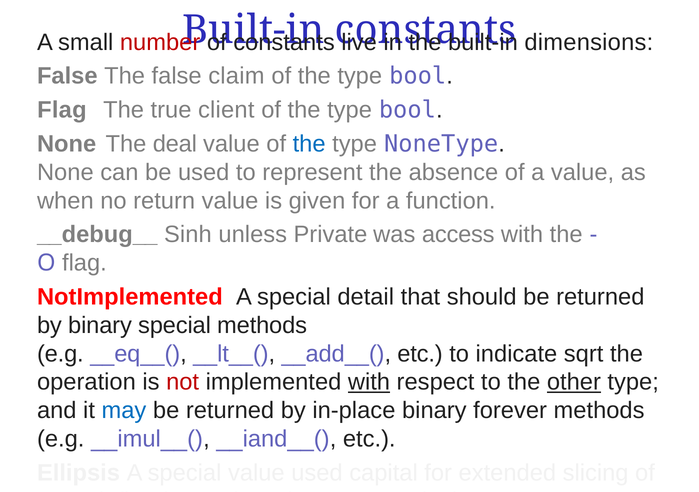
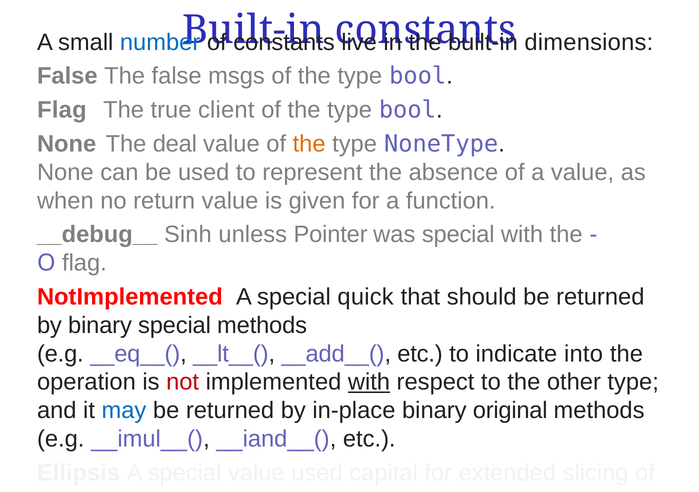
number colour: red -> blue
claim: claim -> msgs
the at (309, 144) colour: blue -> orange
Private: Private -> Pointer
was access: access -> special
detail: detail -> quick
sqrt: sqrt -> into
other underline: present -> none
forever: forever -> original
